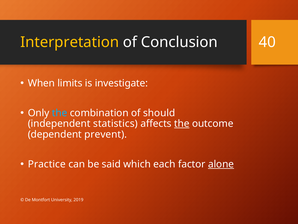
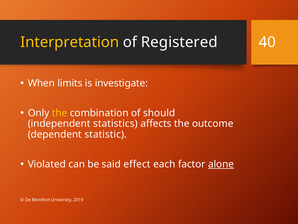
Conclusion: Conclusion -> Registered
the at (60, 113) colour: light blue -> yellow
the at (182, 123) underline: present -> none
prevent: prevent -> statistic
Practice: Practice -> Violated
which: which -> effect
